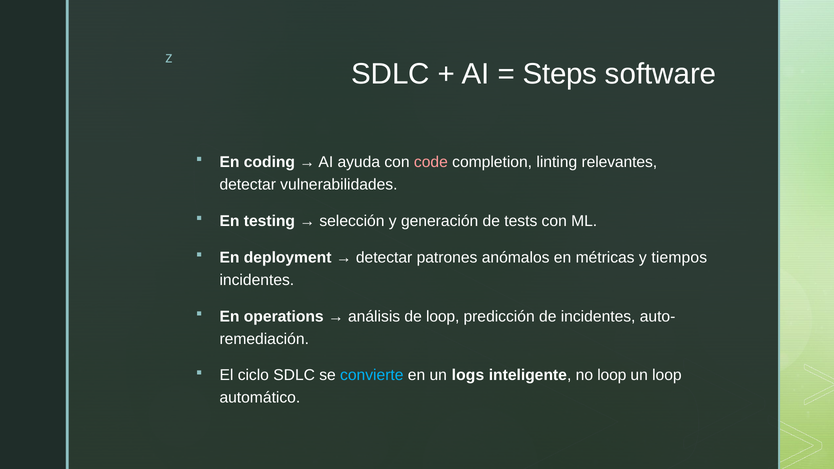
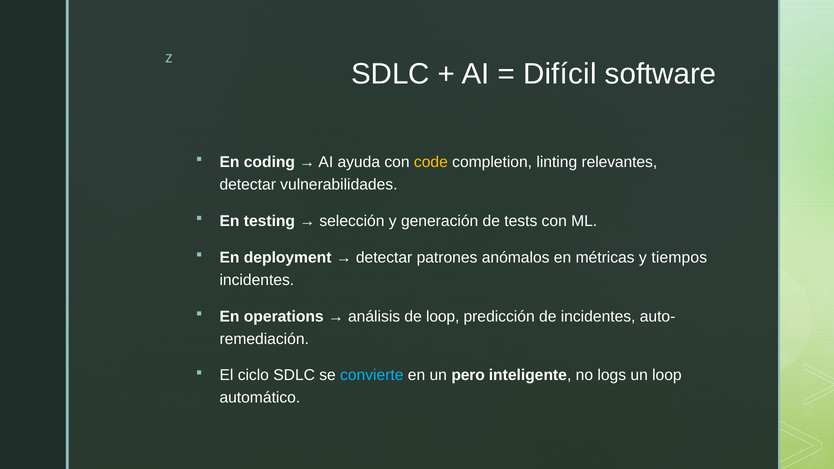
Steps: Steps -> Difícil
code colour: pink -> yellow
logs: logs -> pero
no loop: loop -> logs
